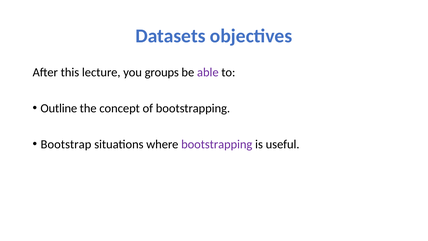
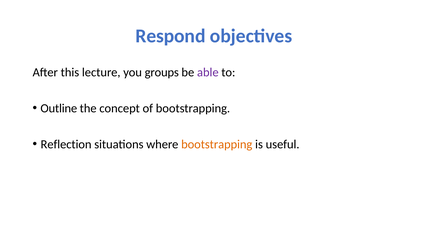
Datasets: Datasets -> Respond
Bootstrap: Bootstrap -> Reflection
bootstrapping at (217, 144) colour: purple -> orange
